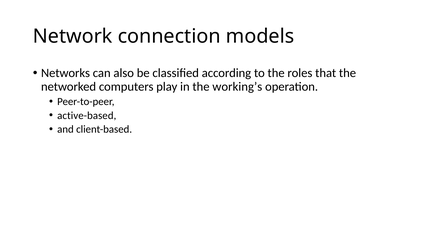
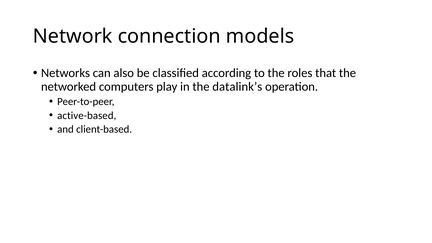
working’s: working’s -> datalink’s
